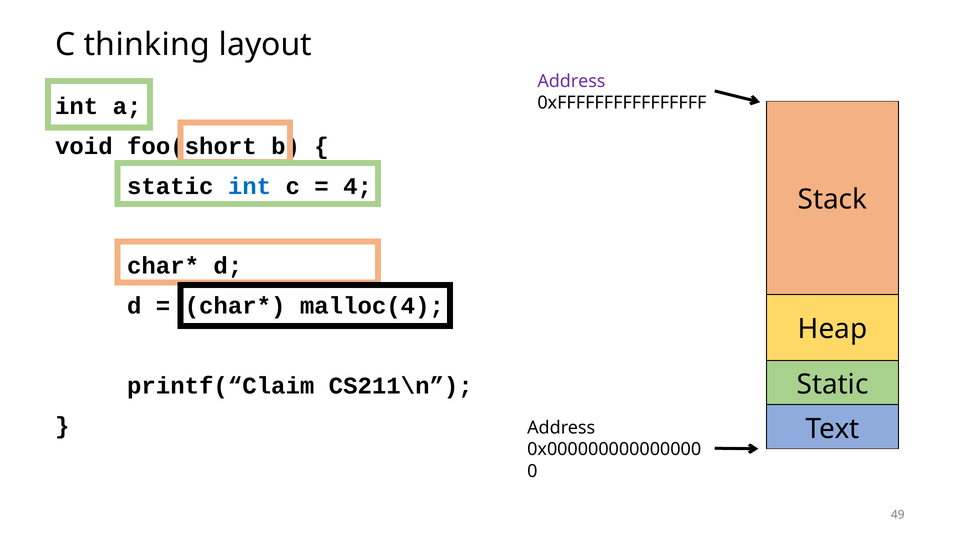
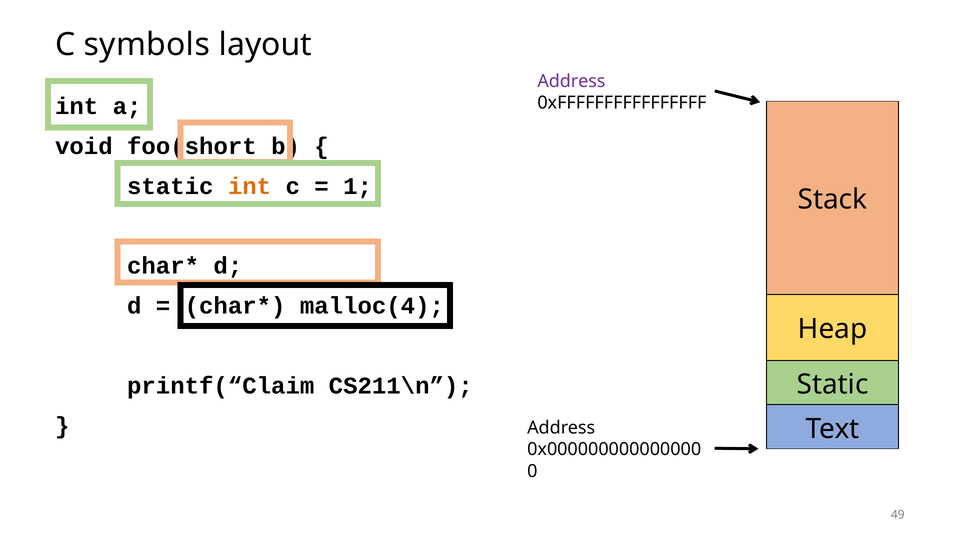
thinking: thinking -> symbols
int at (249, 186) colour: blue -> orange
4: 4 -> 1
